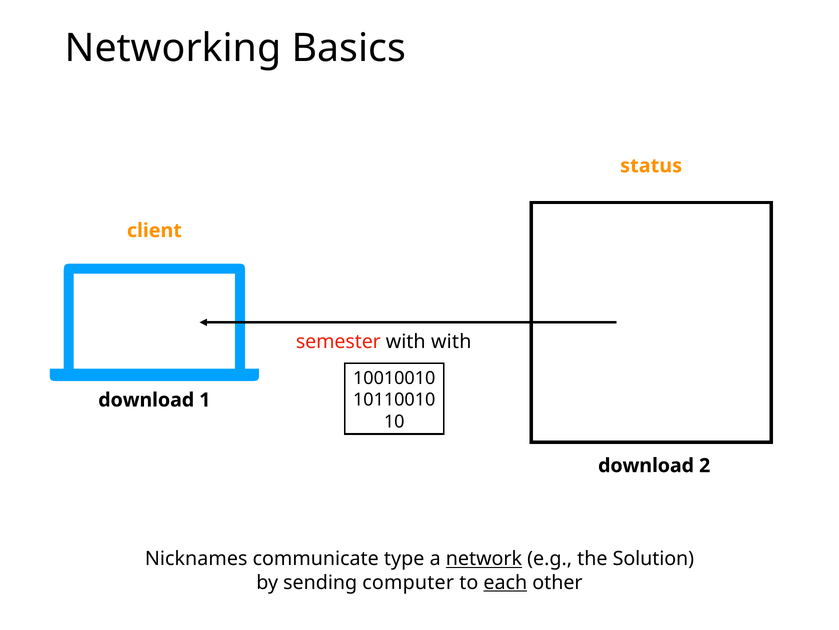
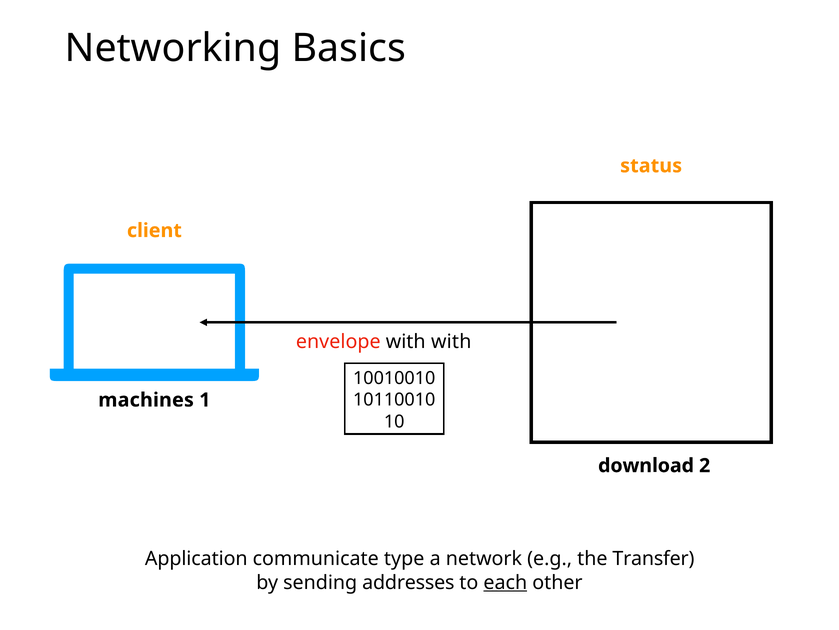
semester: semester -> envelope
download at (146, 400): download -> machines
Nicknames: Nicknames -> Application
network underline: present -> none
Solution: Solution -> Transfer
computer: computer -> addresses
